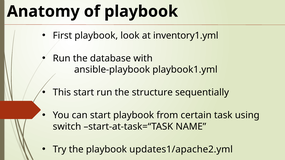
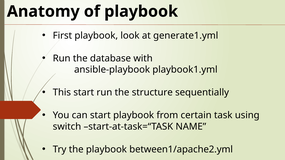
inventory1.yml: inventory1.yml -> generate1.yml
updates1/apache2.yml: updates1/apache2.yml -> between1/apache2.yml
